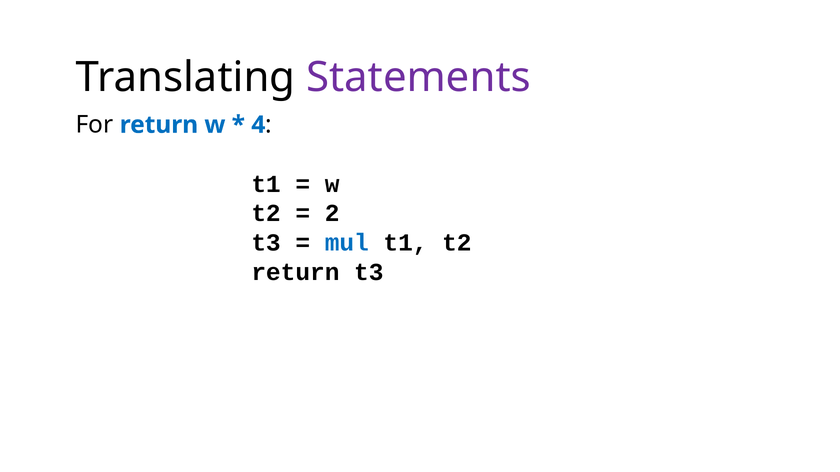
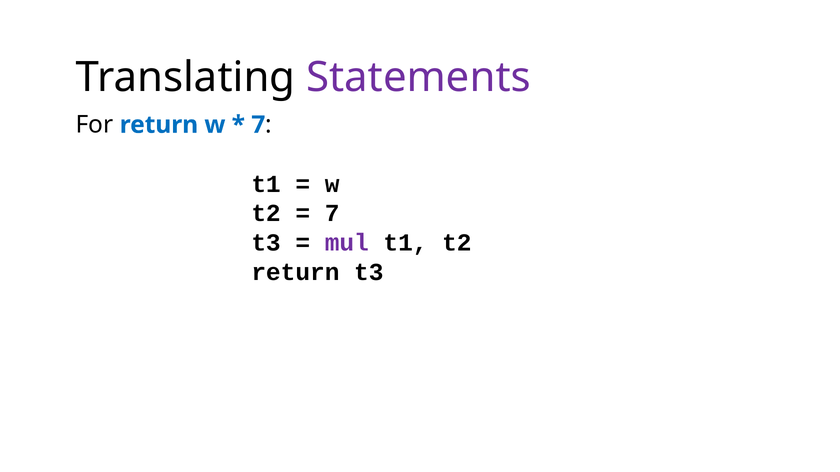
4 at (258, 125): 4 -> 7
2 at (332, 214): 2 -> 7
mul colour: blue -> purple
